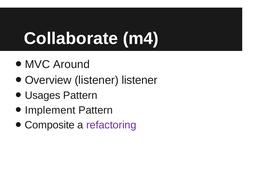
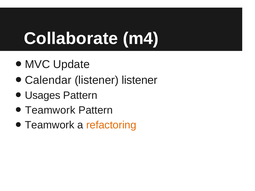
Around: Around -> Update
Overview: Overview -> Calendar
Implement at (50, 110): Implement -> Teamwork
Composite at (50, 125): Composite -> Teamwork
refactoring colour: purple -> orange
